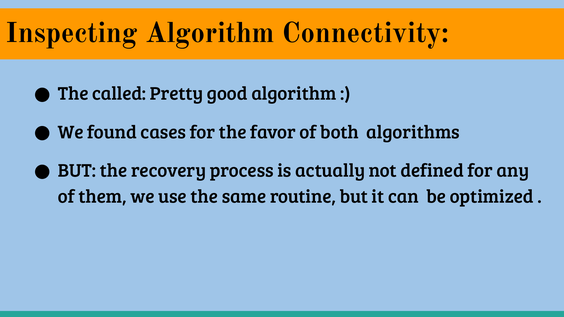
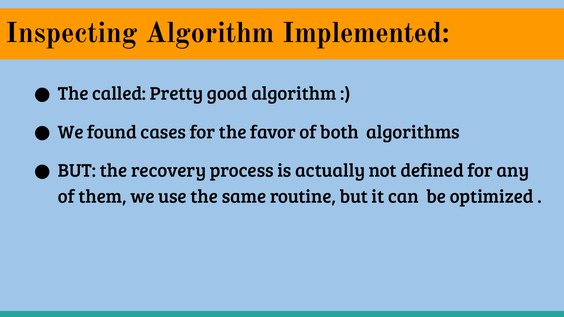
Connectivity: Connectivity -> Implemented
